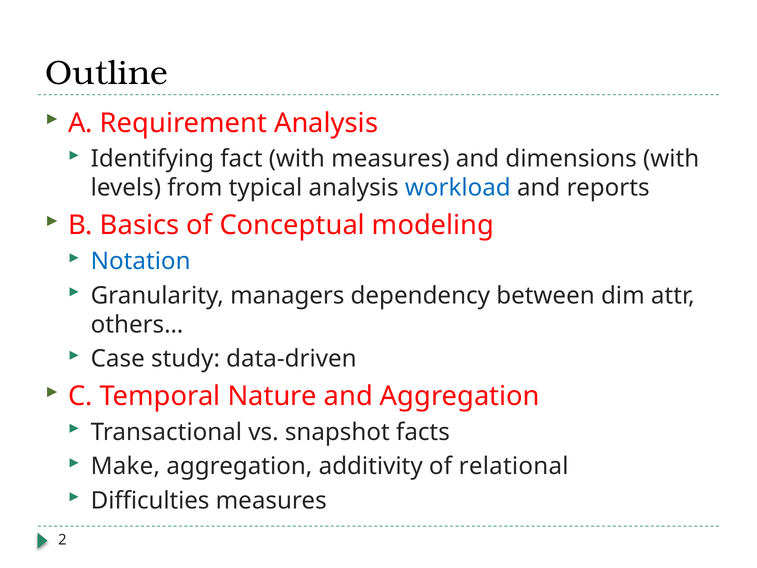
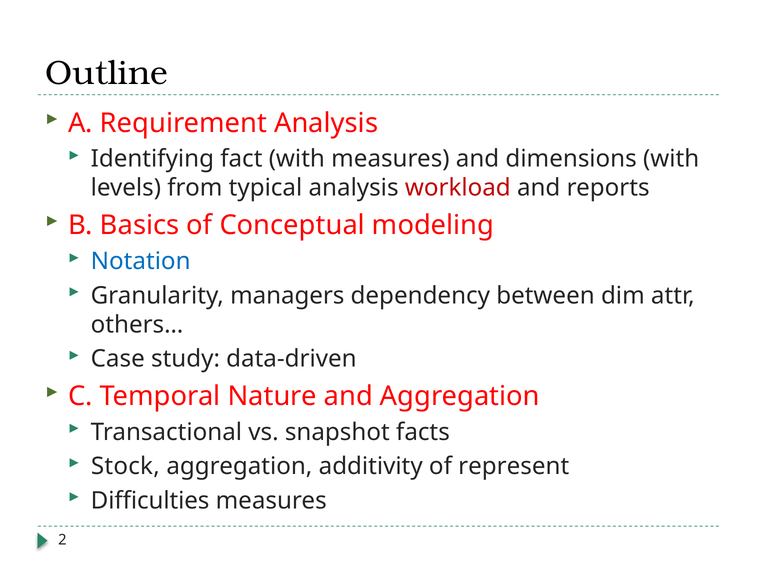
workload colour: blue -> red
Make: Make -> Stock
relational: relational -> represent
